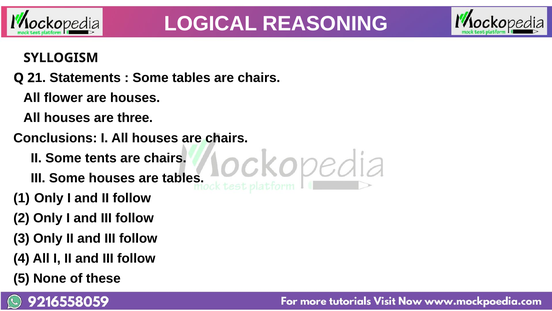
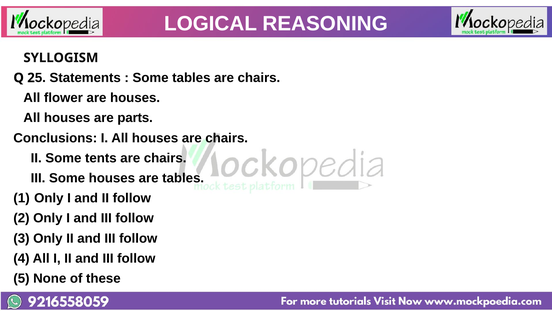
2 1: 1 -> 5
three: three -> parts
